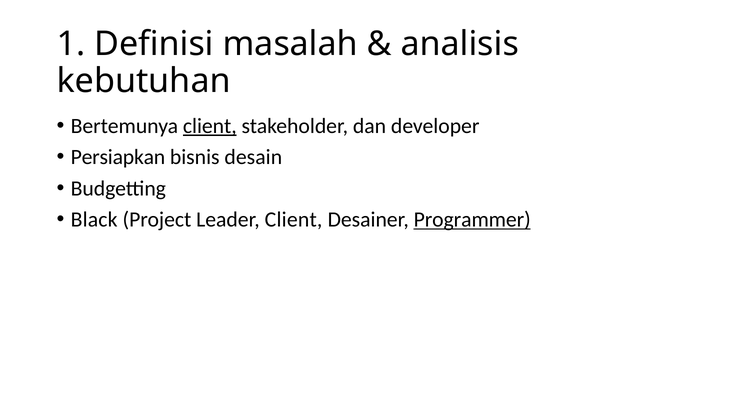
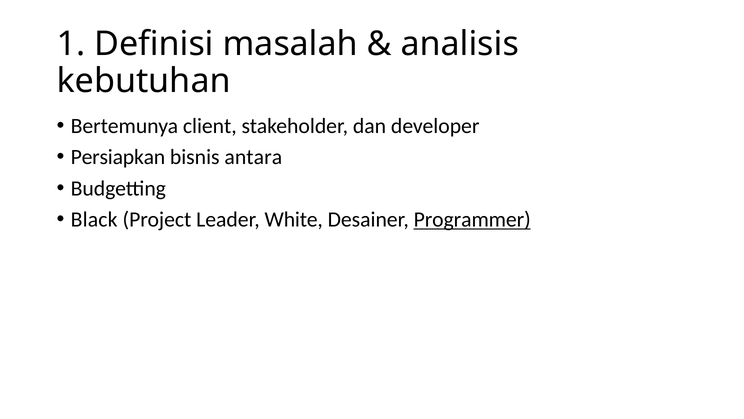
client at (210, 126) underline: present -> none
desain: desain -> antara
Leader Client: Client -> White
